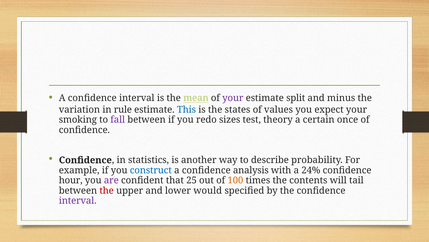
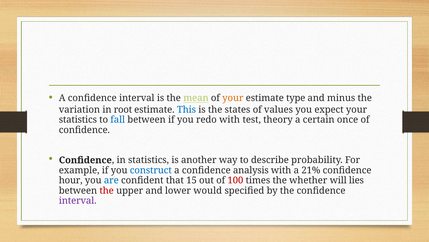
your at (233, 98) colour: purple -> orange
split: split -> type
rule: rule -> root
smoking at (78, 119): smoking -> statistics
fall colour: purple -> blue
redo sizes: sizes -> with
24%: 24% -> 21%
are colour: purple -> blue
25: 25 -> 15
100 colour: orange -> red
contents: contents -> whether
tail: tail -> lies
